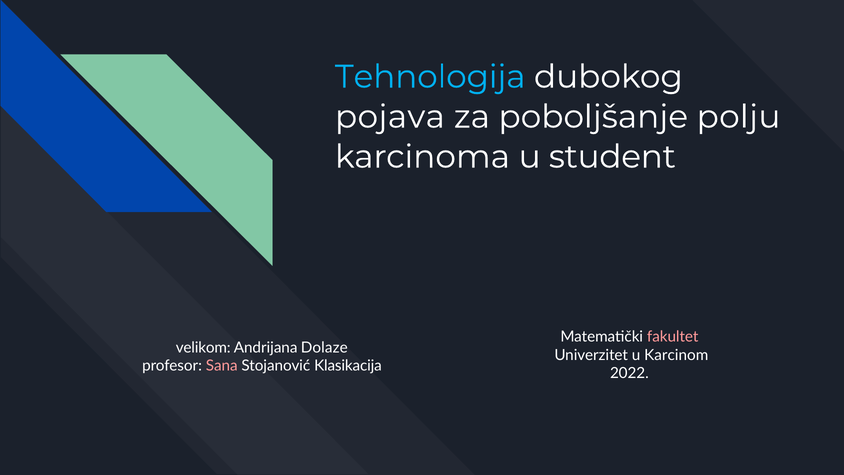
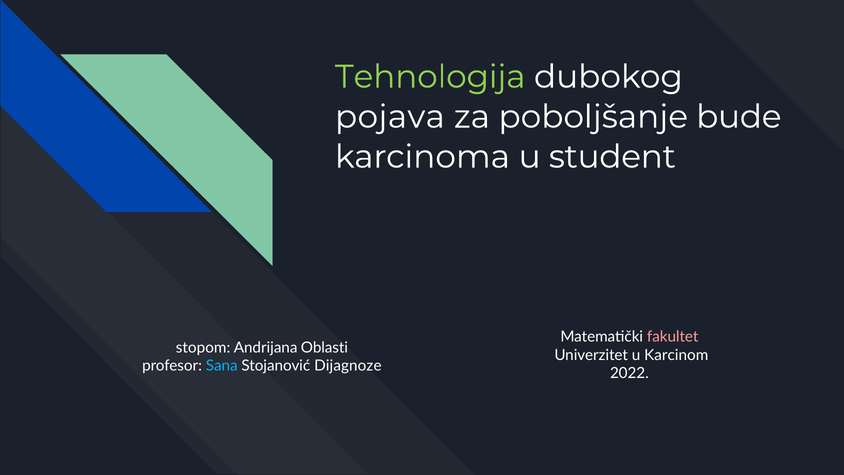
Tehnologija colour: light blue -> light green
polju: polju -> bude
velikom: velikom -> stopom
Dolaze: Dolaze -> Oblasti
Sana colour: pink -> light blue
Klasikacija: Klasikacija -> Dijagnoze
